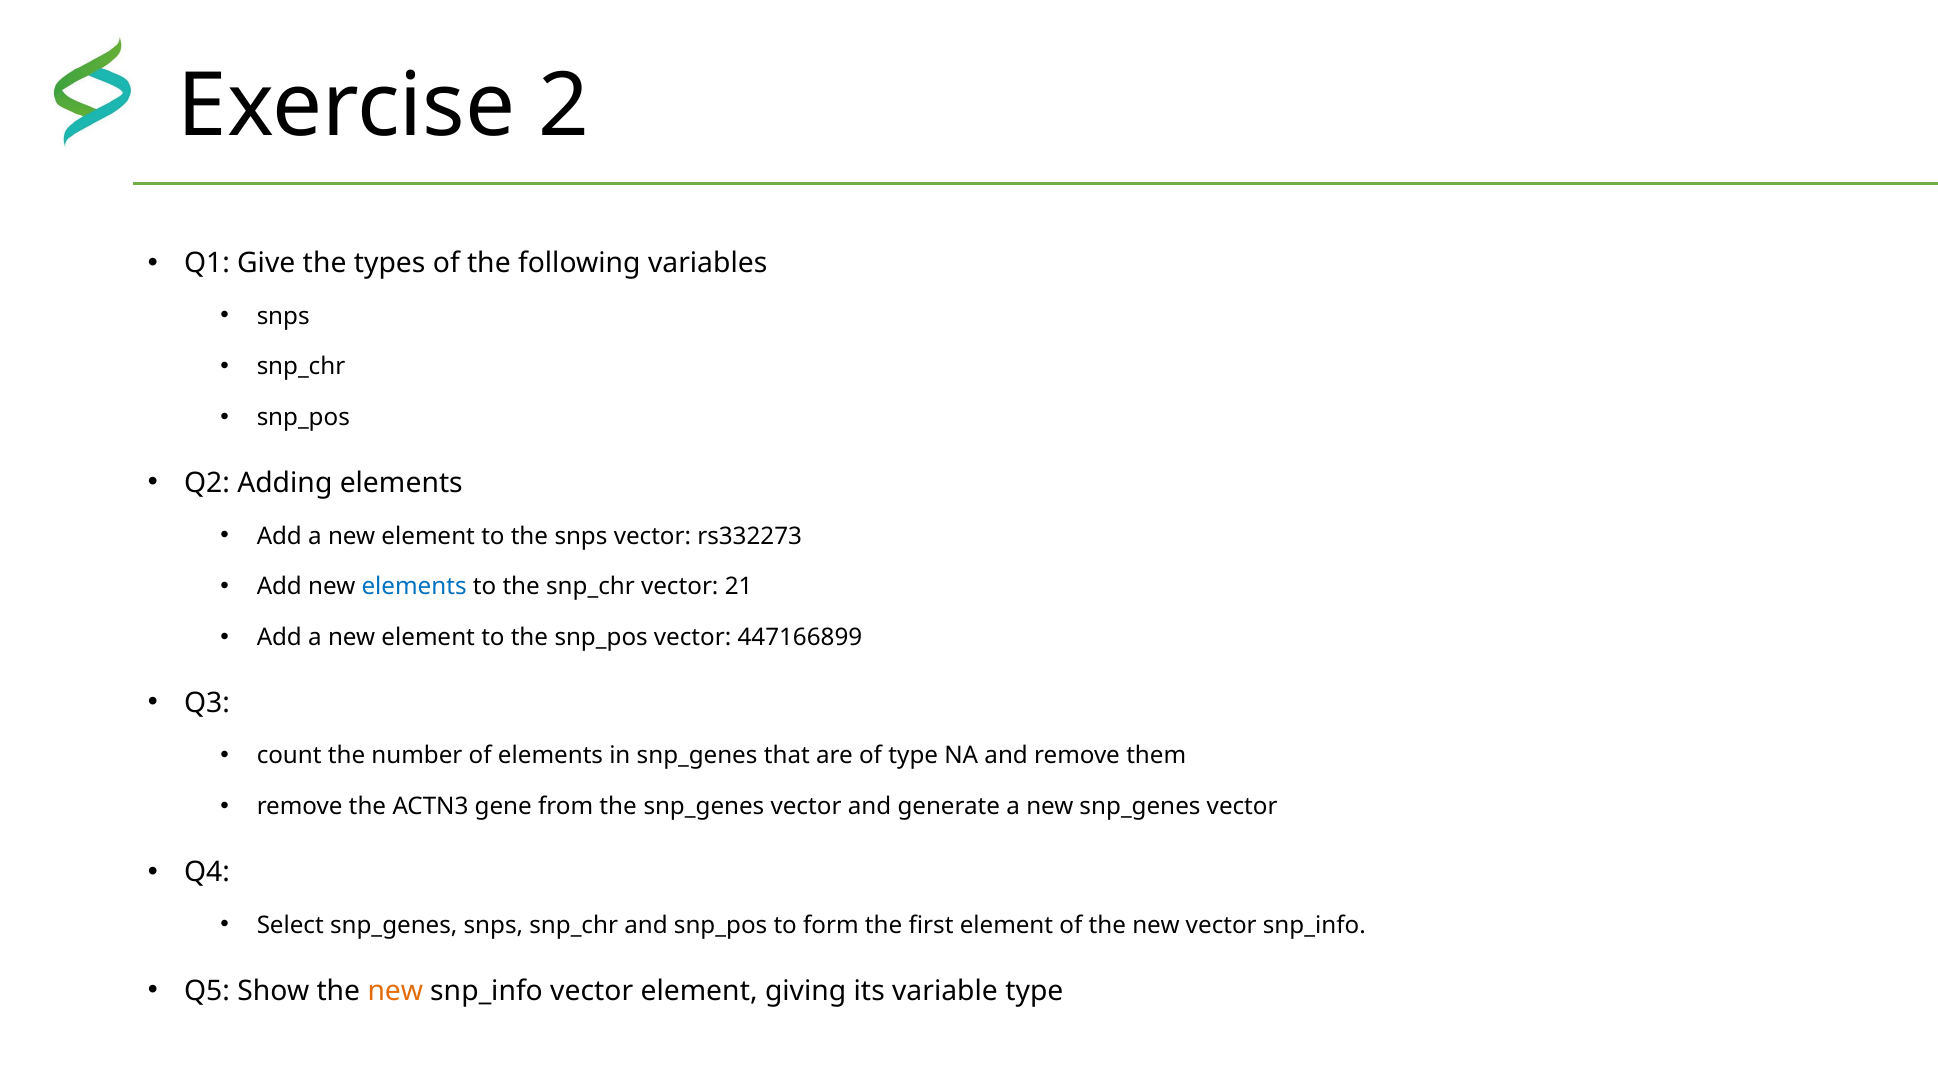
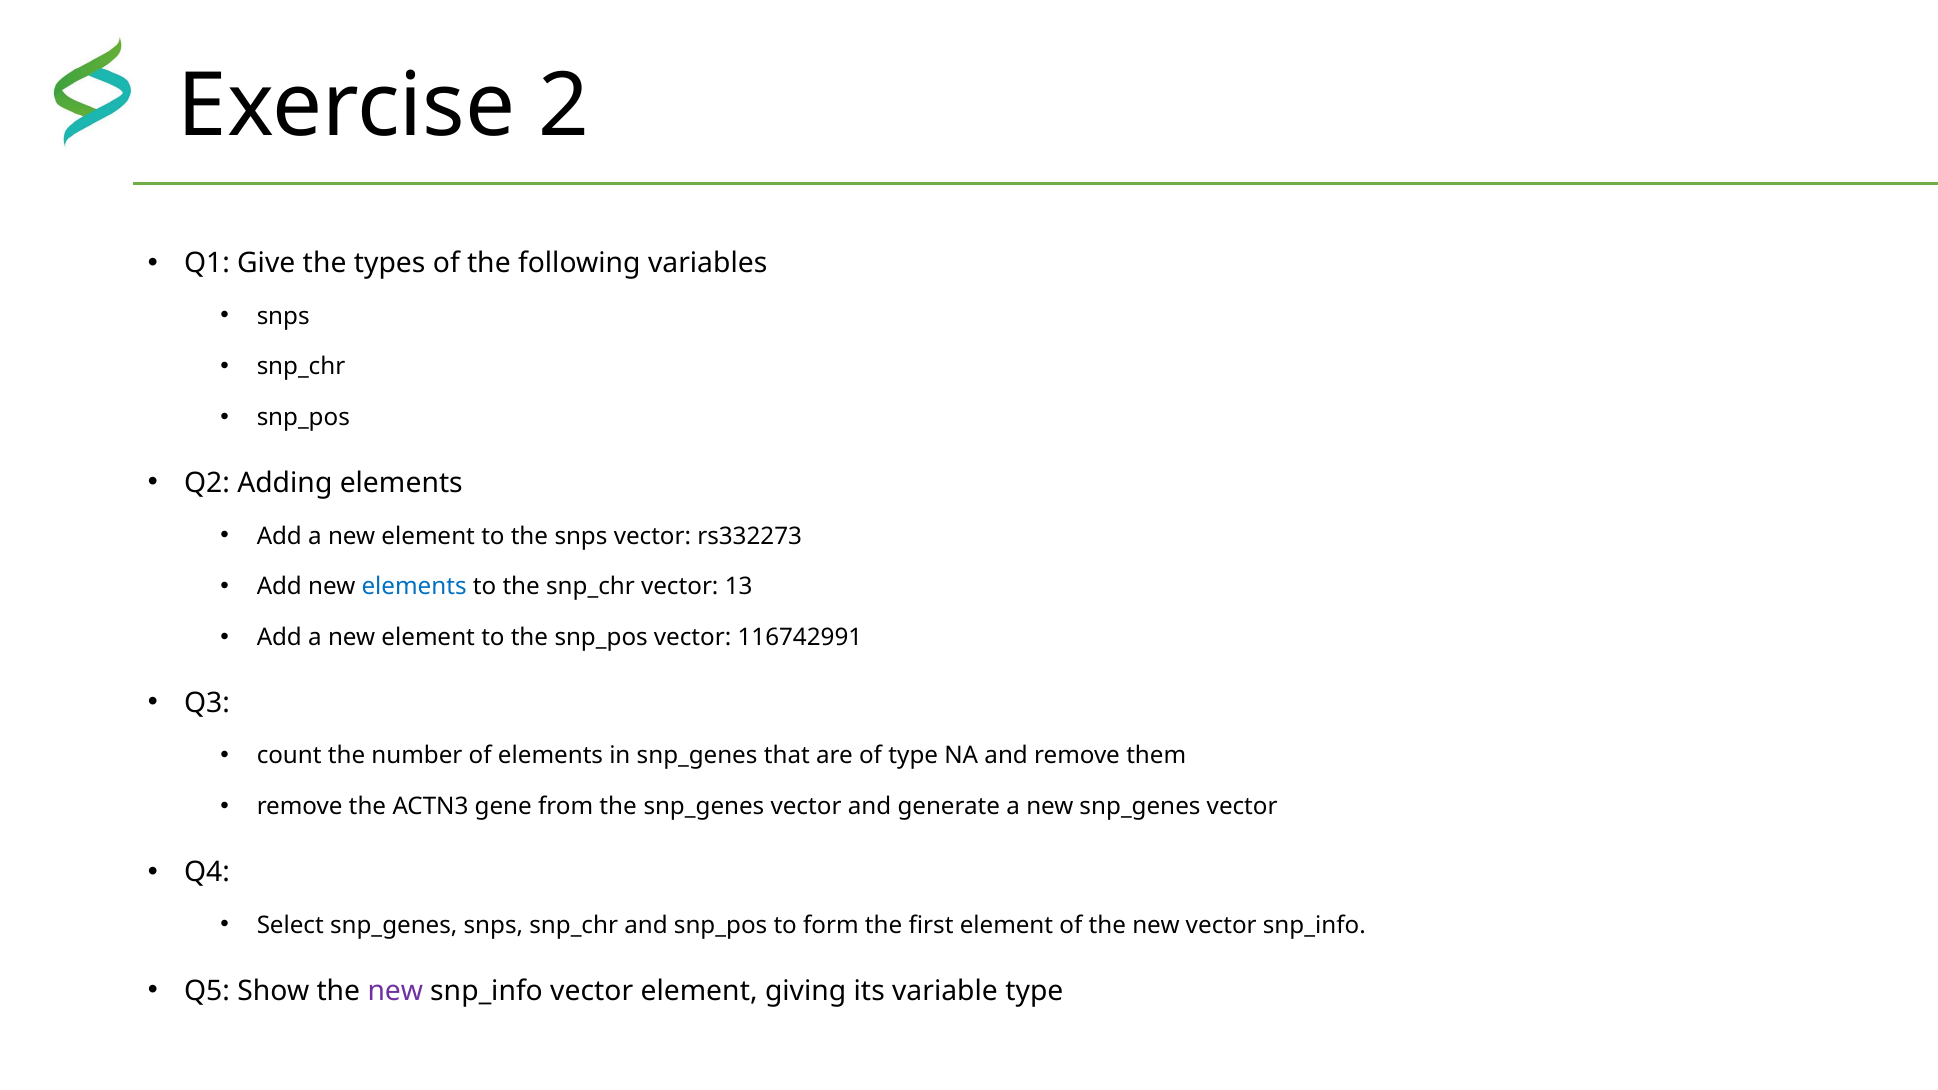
21: 21 -> 13
447166899: 447166899 -> 116742991
new at (395, 991) colour: orange -> purple
